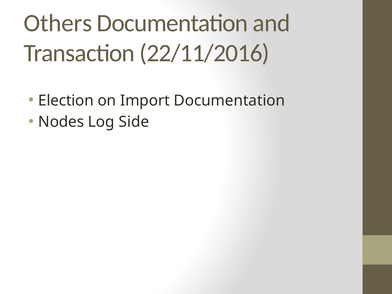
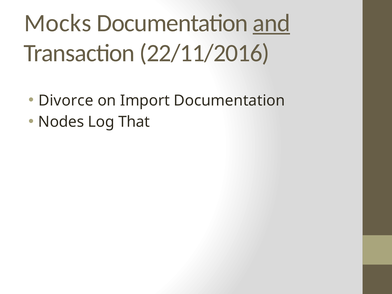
Others: Others -> Mocks
and underline: none -> present
Election: Election -> Divorce
Side: Side -> That
